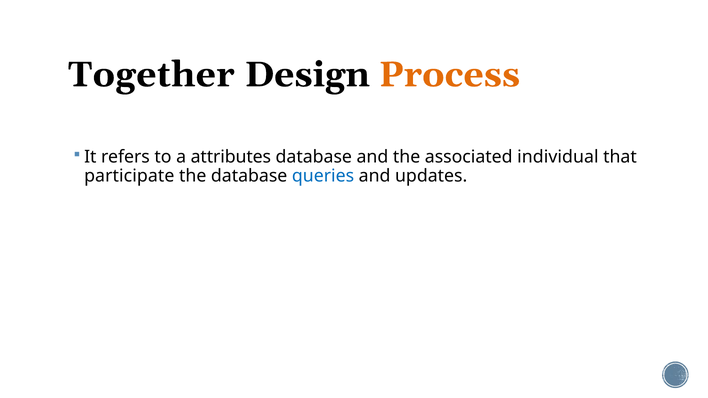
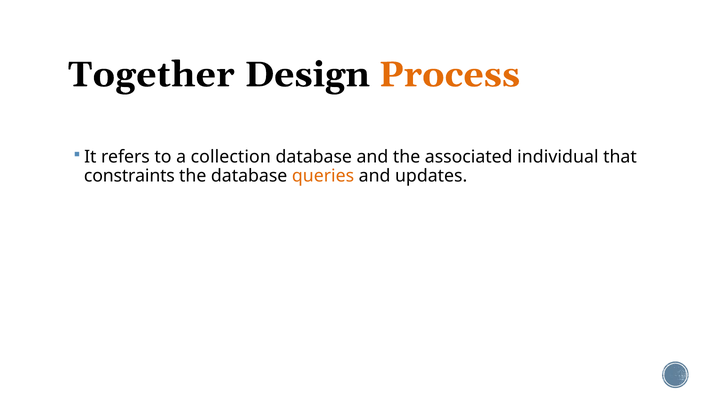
attributes: attributes -> collection
participate: participate -> constraints
queries colour: blue -> orange
